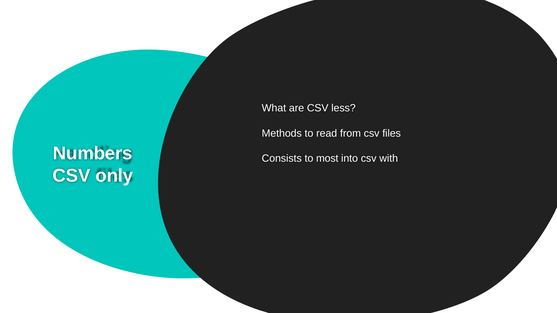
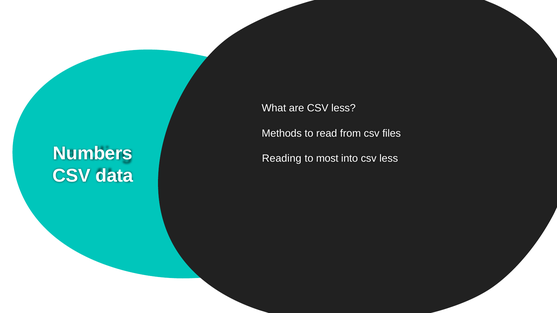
Consists: Consists -> Reading
into csv with: with -> less
only: only -> data
